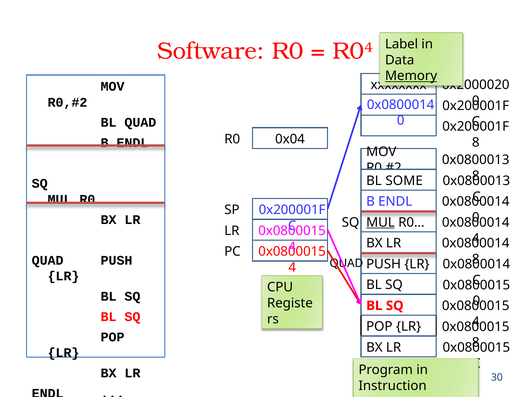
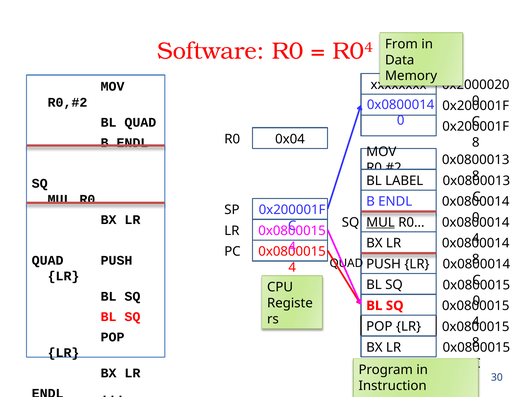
Label: Label -> From
Memory at (411, 76) underline: present -> none
SOME: SOME -> LABEL
